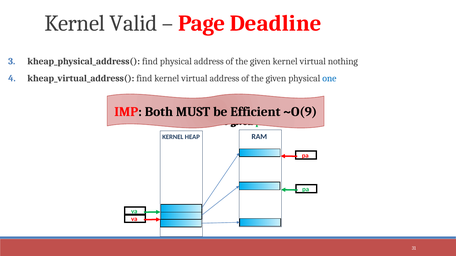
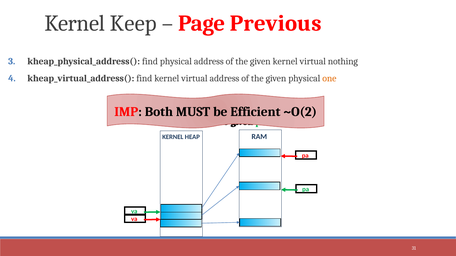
Valid: Valid -> Keep
Deadline: Deadline -> Previous
one colour: blue -> orange
~O(9: ~O(9 -> ~O(2
